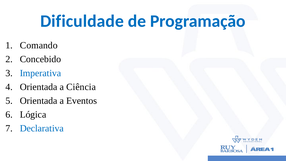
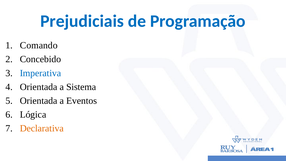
Dificuldade: Dificuldade -> Prejudiciais
Ciência: Ciência -> Sistema
Declarativa colour: blue -> orange
